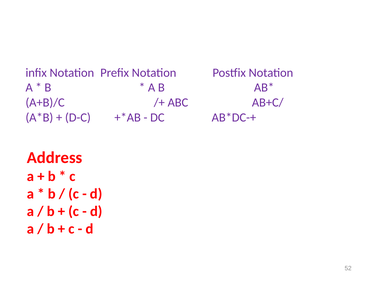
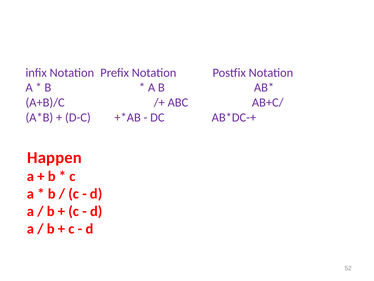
Address: Address -> Happen
